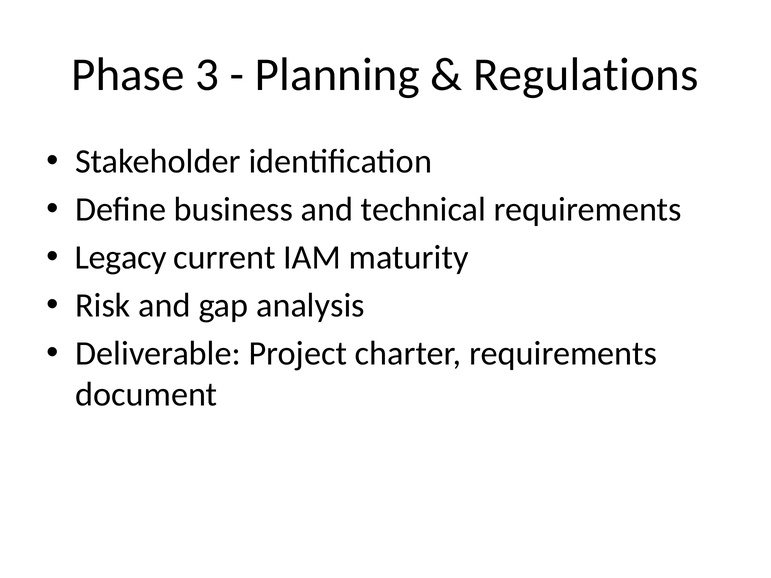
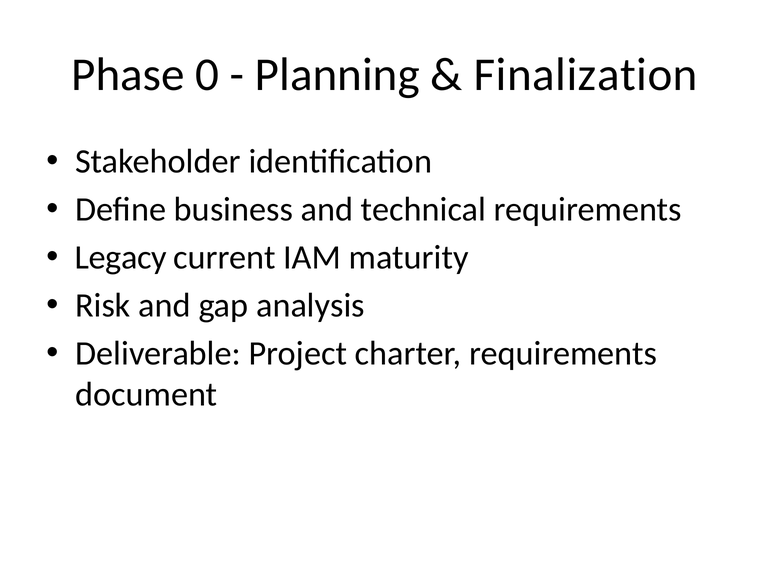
3: 3 -> 0
Regulations: Regulations -> Finalization
